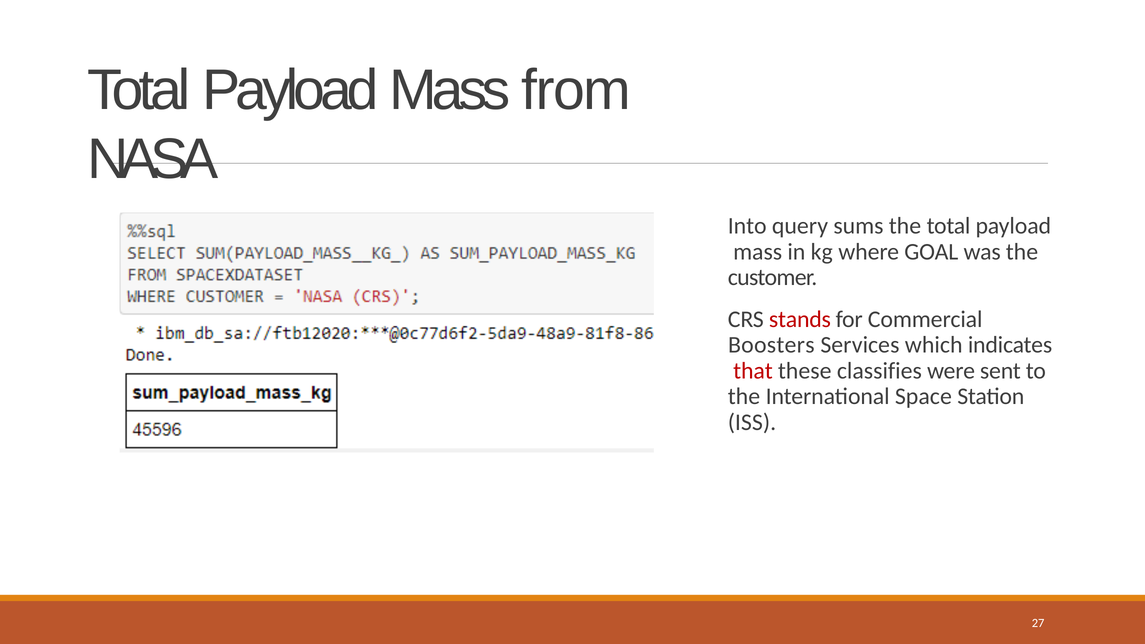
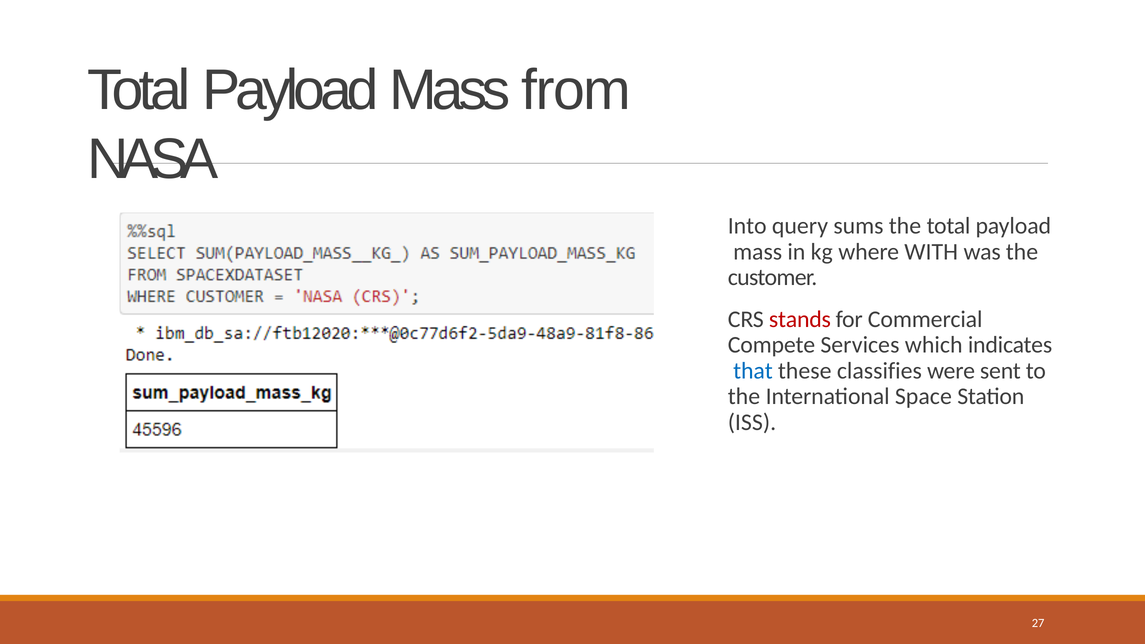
GOAL: GOAL -> WITH
Boosters: Boosters -> Compete
that colour: red -> blue
